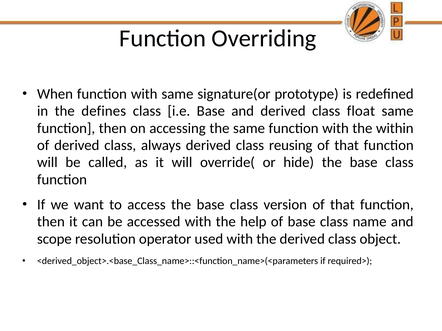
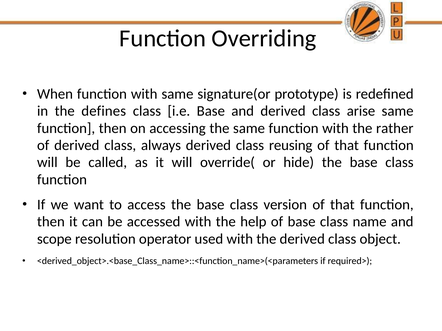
float: float -> arise
within: within -> rather
